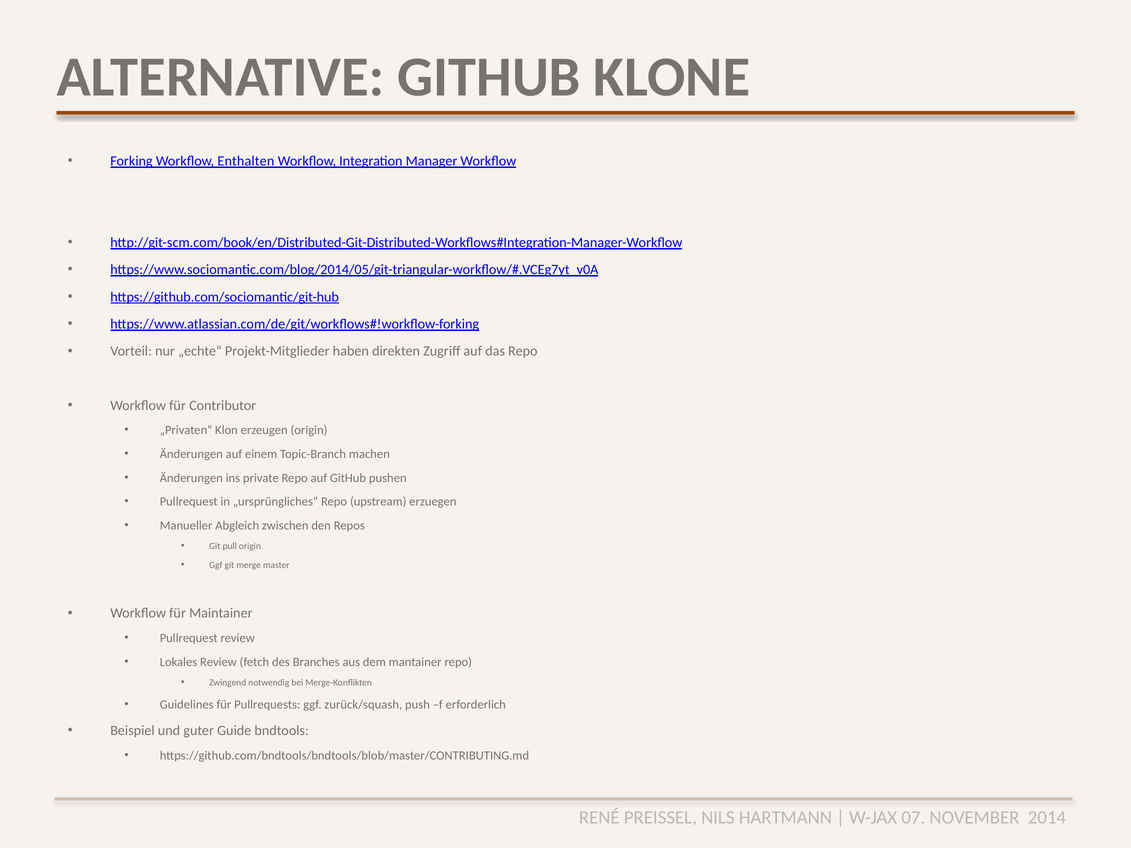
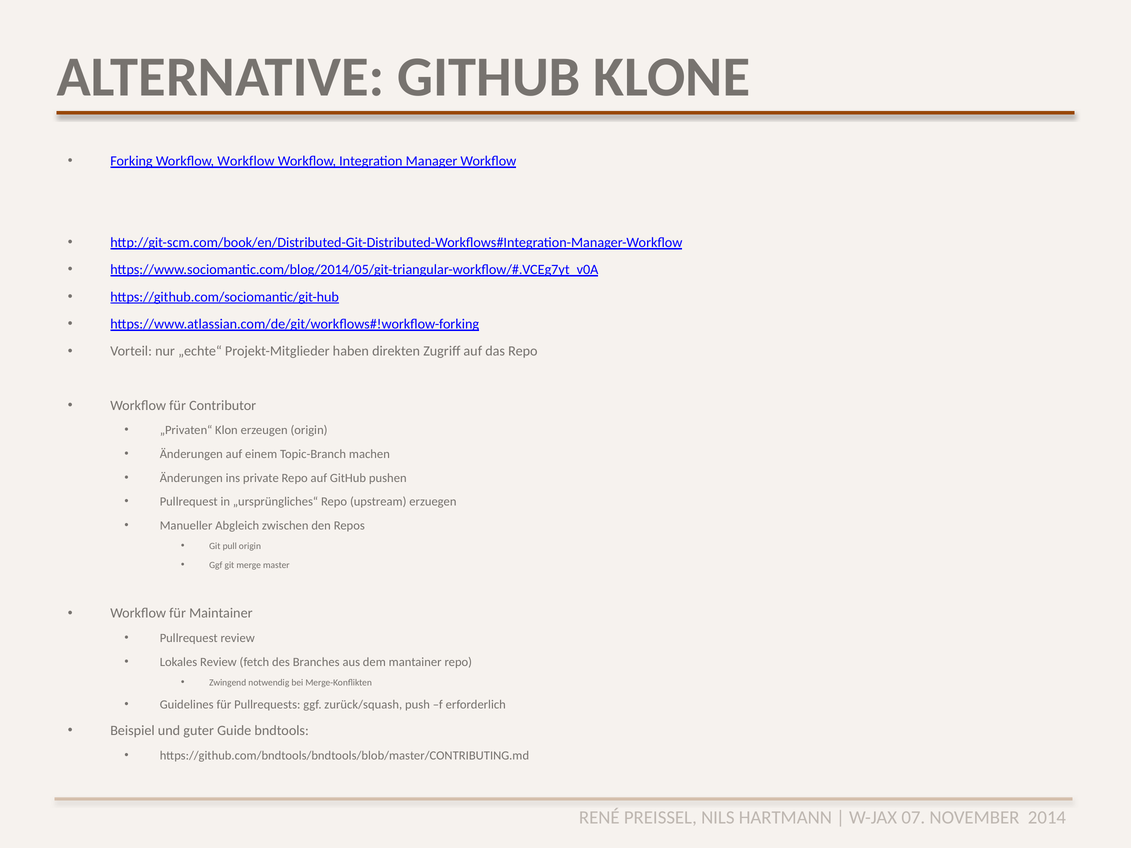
Forking Workflow Enthalten: Enthalten -> Workflow
